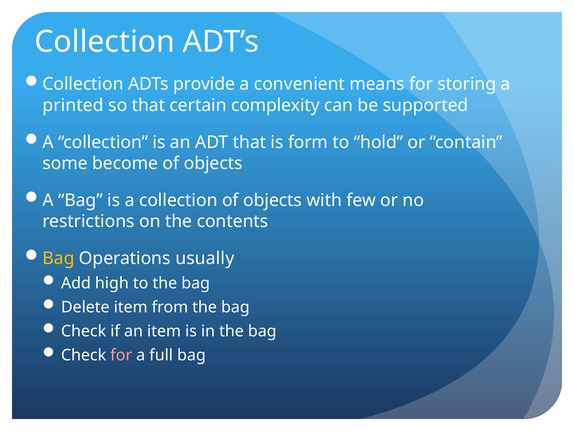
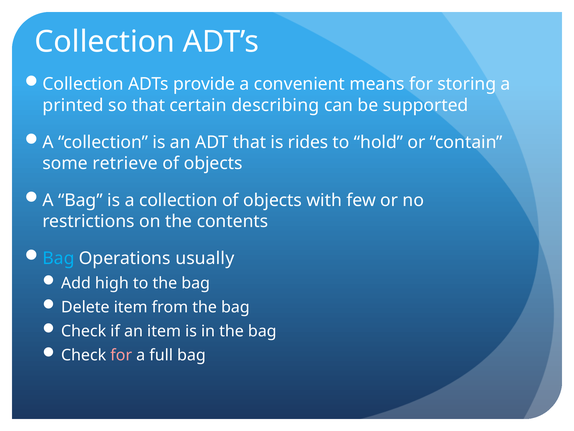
complexity: complexity -> describing
form: form -> rides
become: become -> retrieve
Bag at (58, 258) colour: yellow -> light blue
